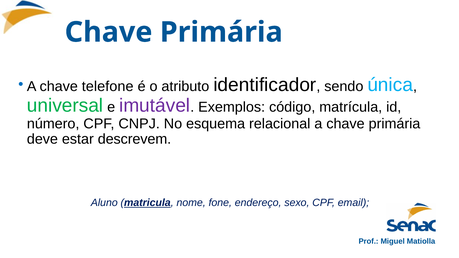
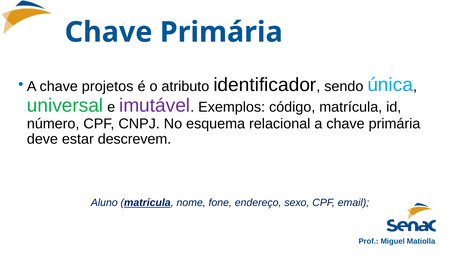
telefone: telefone -> projetos
